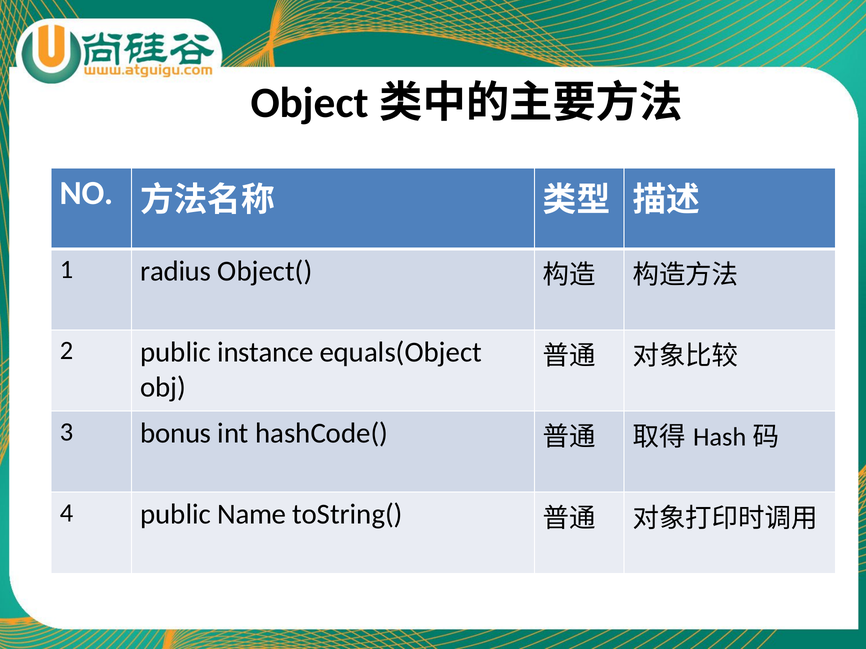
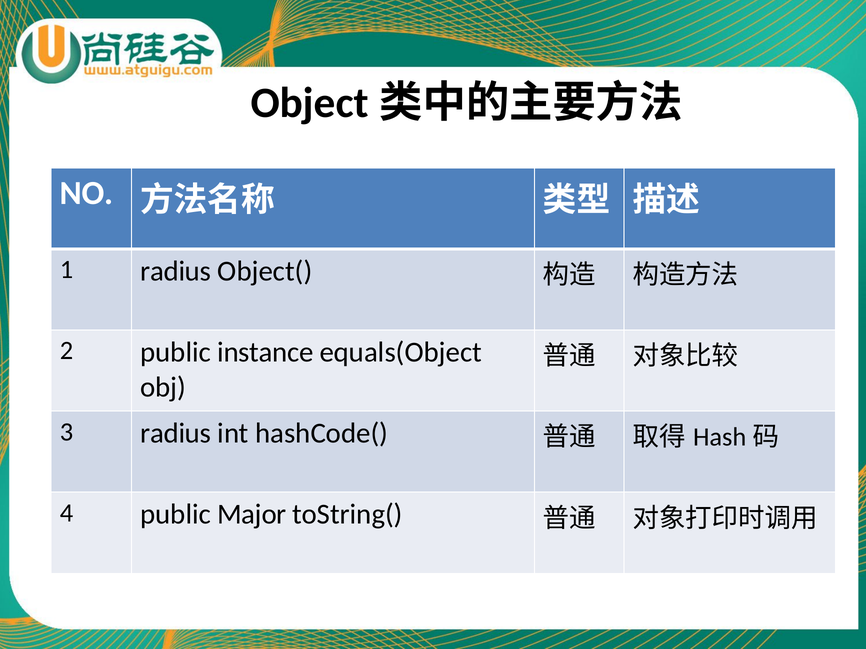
3 bonus: bonus -> radius
Name: Name -> Major
